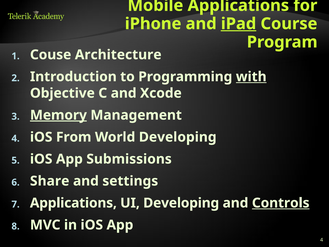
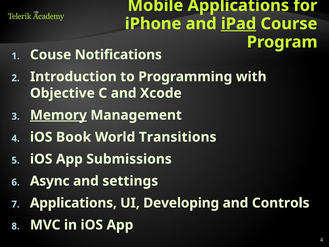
Architecture: Architecture -> Notifications
with underline: present -> none
From: From -> Book
World Developing: Developing -> Transitions
Share: Share -> Async
Controls underline: present -> none
